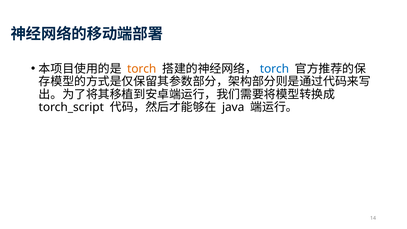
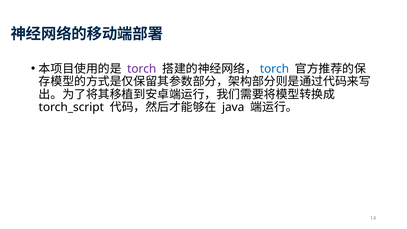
torch at (142, 69) colour: orange -> purple
